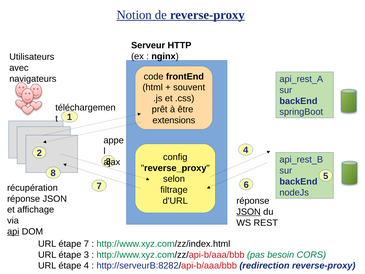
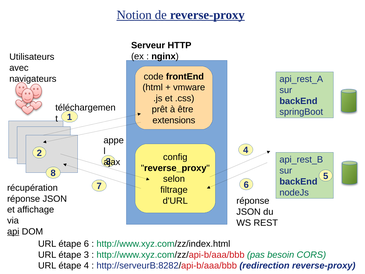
souvent: souvent -> vmware
JSON at (249, 212) underline: present -> none
étape 7: 7 -> 6
